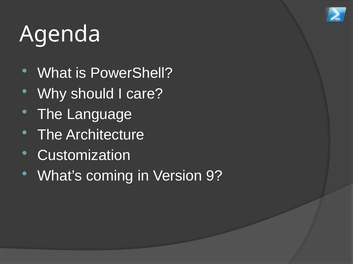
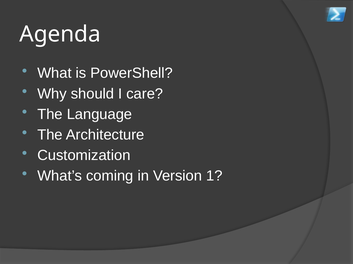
9: 9 -> 1
